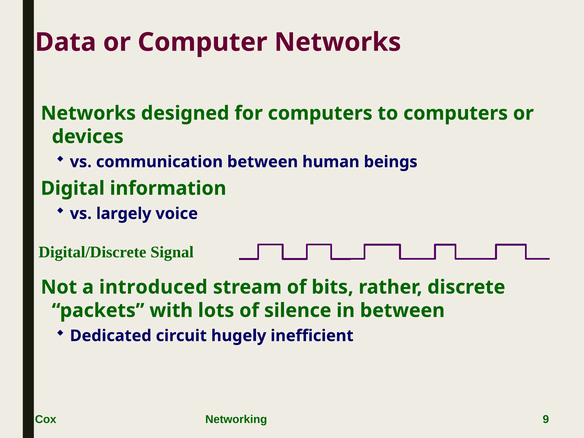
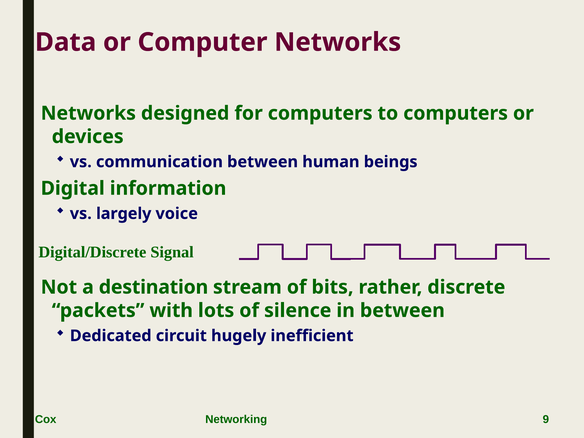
introduced: introduced -> destination
